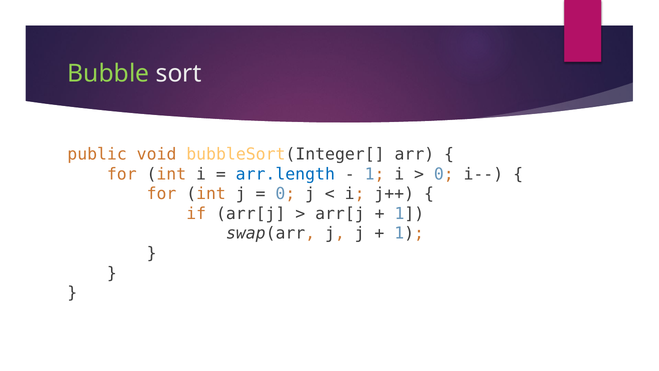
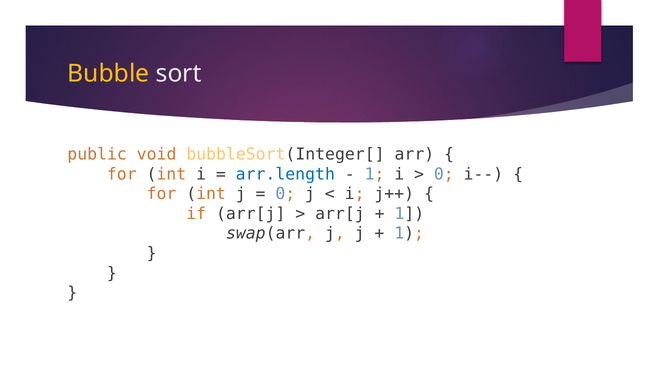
Bubble colour: light green -> yellow
